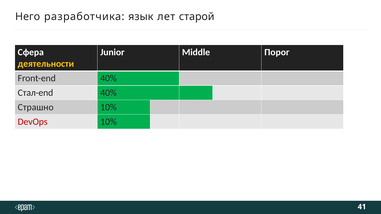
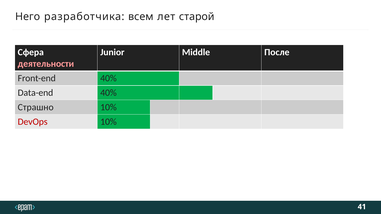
язык: язык -> всем
Порог: Порог -> После
деятельности colour: yellow -> pink
Стал-end: Стал-end -> Data-end
